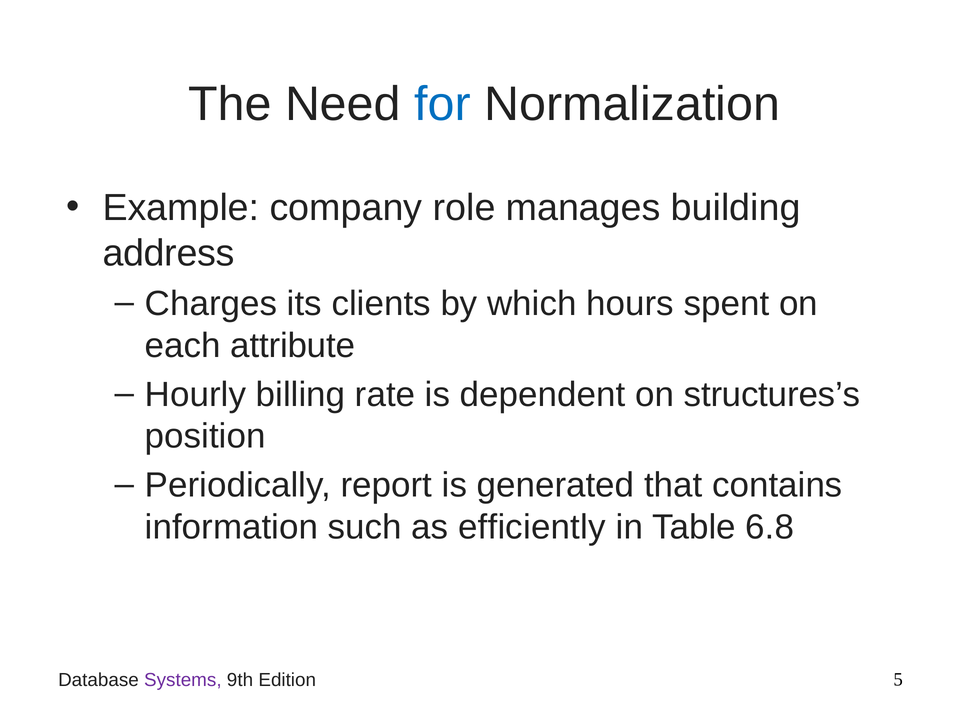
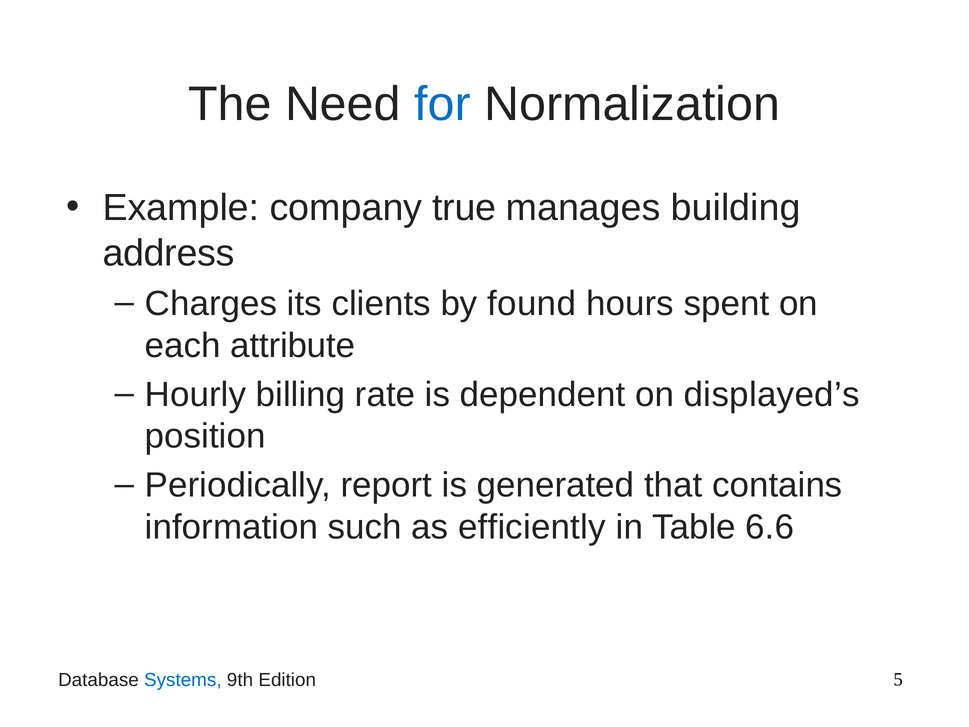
role: role -> true
which: which -> found
structures’s: structures’s -> displayed’s
6.8: 6.8 -> 6.6
Systems colour: purple -> blue
